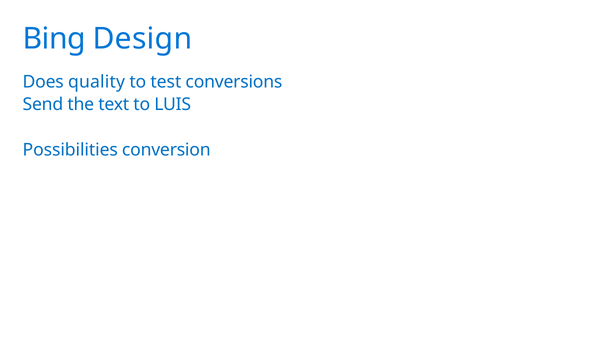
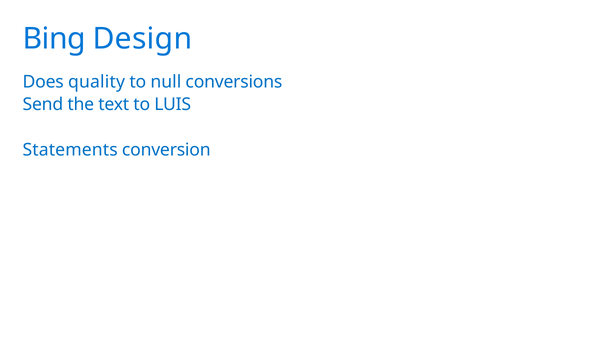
test: test -> null
Possibilities: Possibilities -> Statements
